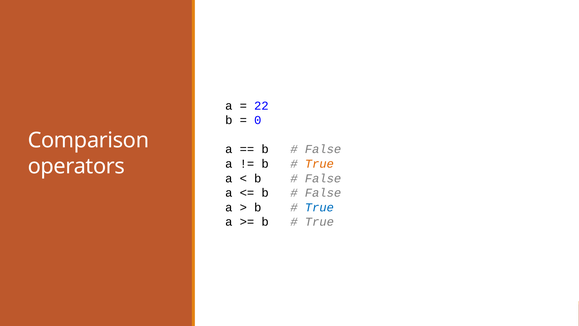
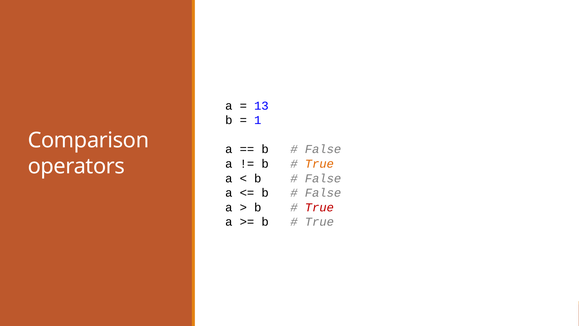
22: 22 -> 13
0: 0 -> 1
True at (319, 207) colour: blue -> red
